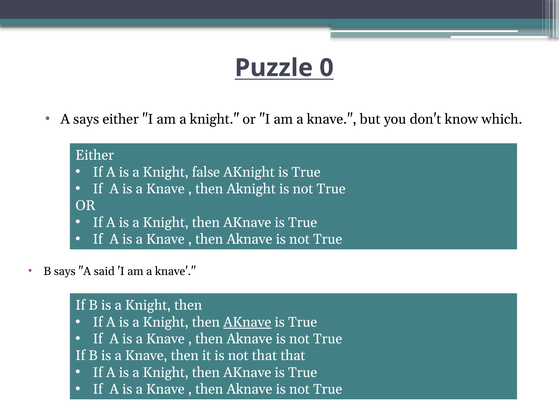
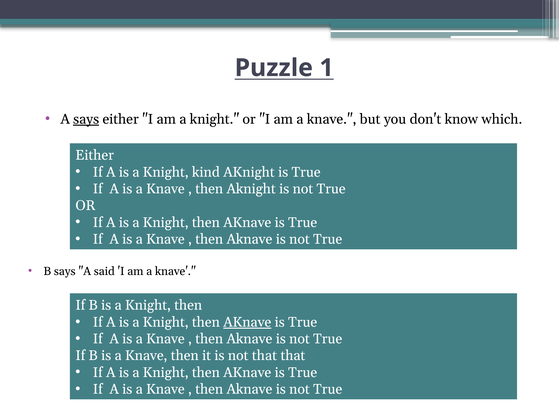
0: 0 -> 1
says at (86, 119) underline: none -> present
false: false -> kind
